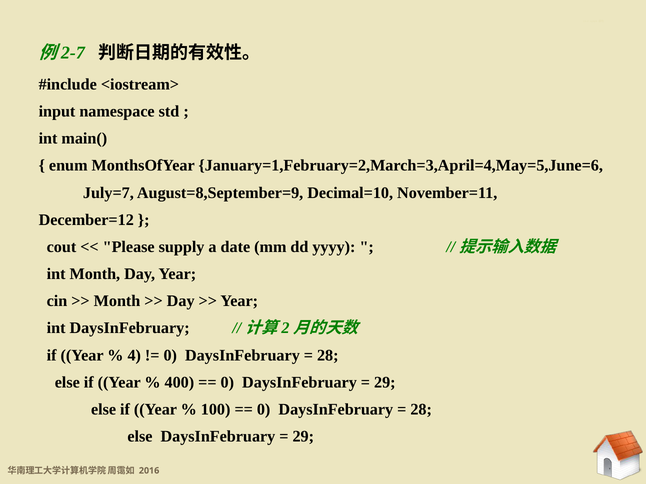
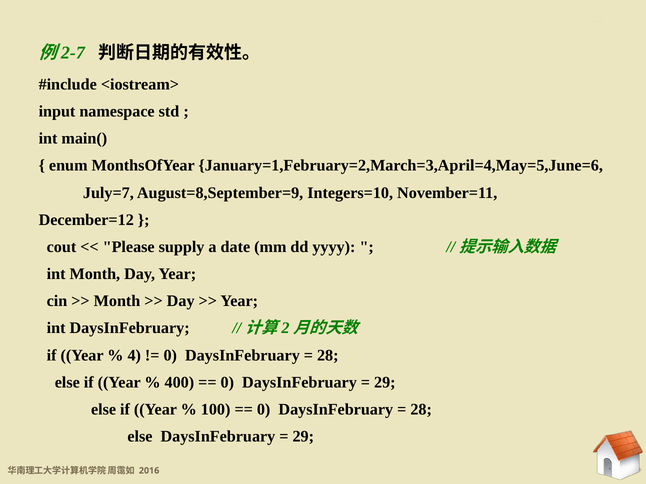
Decimal=10: Decimal=10 -> Integers=10
